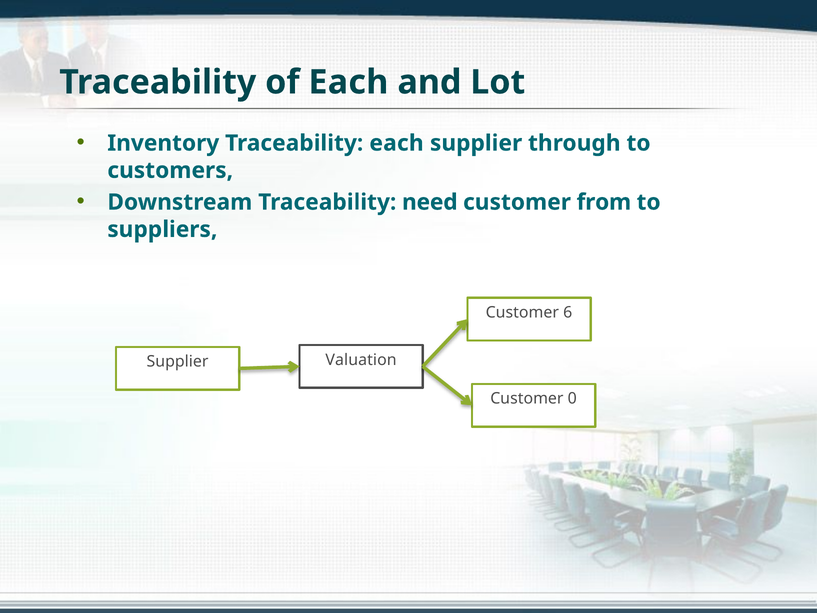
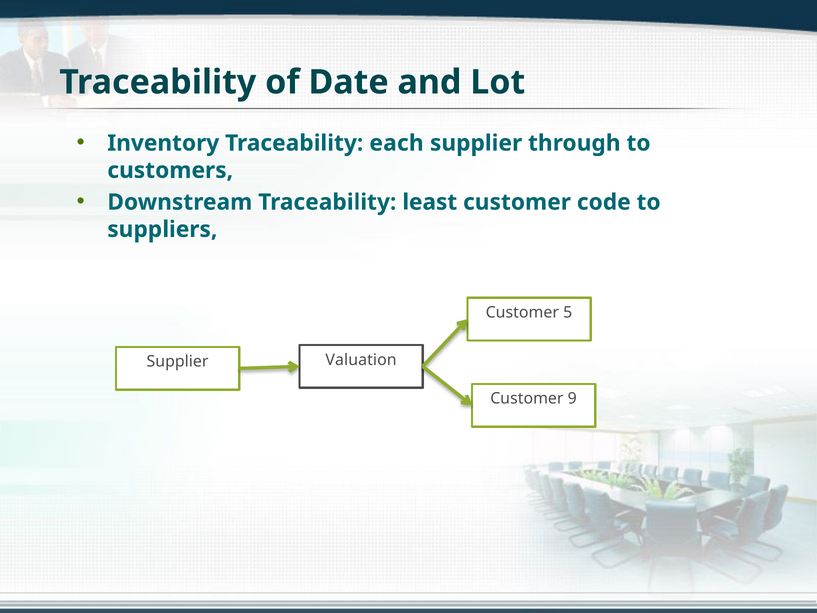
of Each: Each -> Date
need: need -> least
from: from -> code
6: 6 -> 5
0: 0 -> 9
